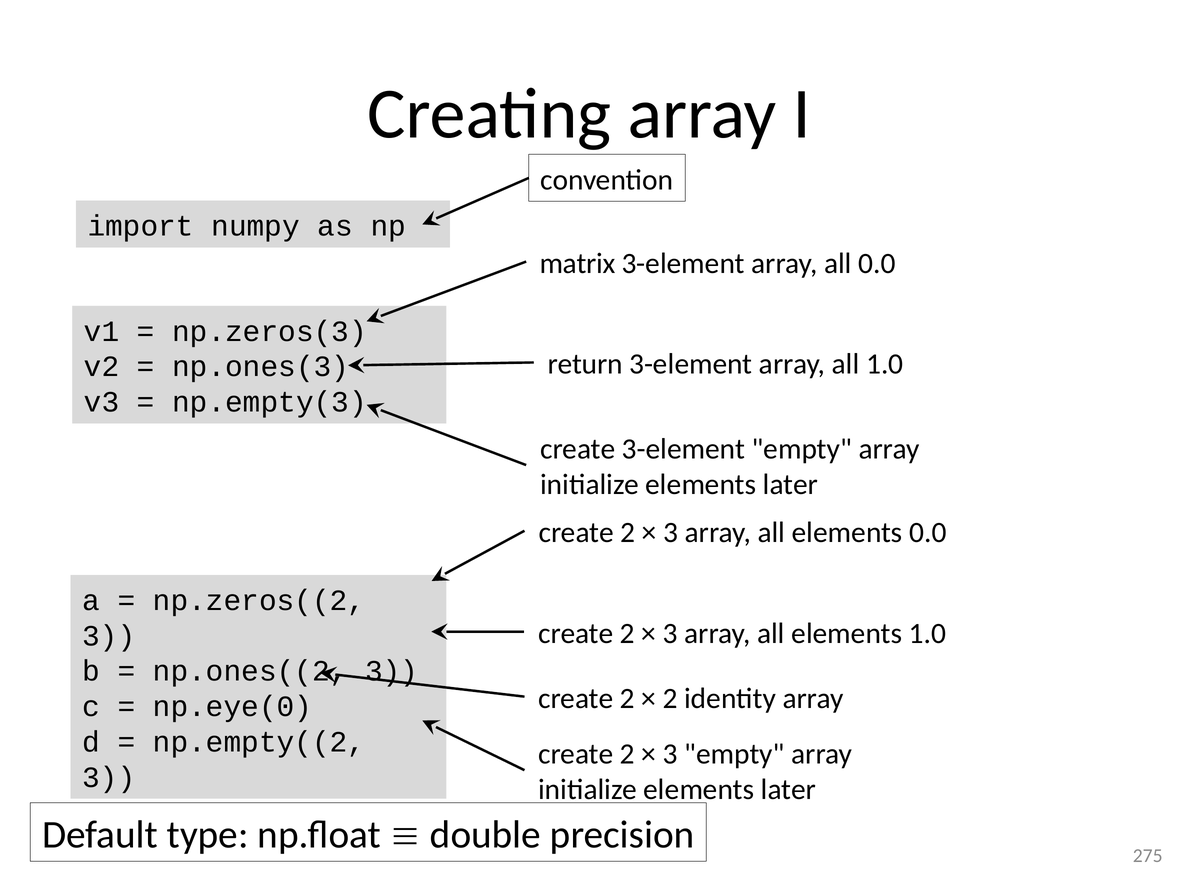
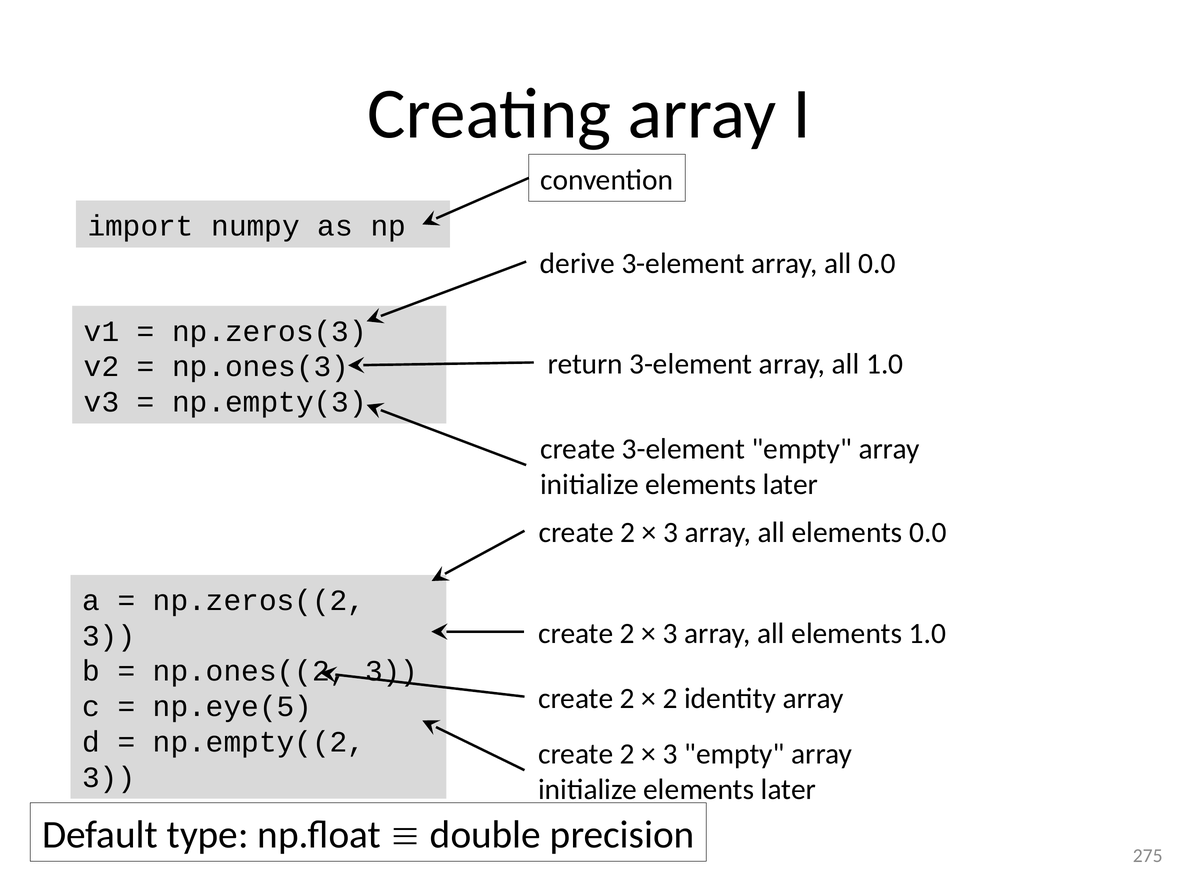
matrix: matrix -> derive
np.eye(0: np.eye(0 -> np.eye(5
